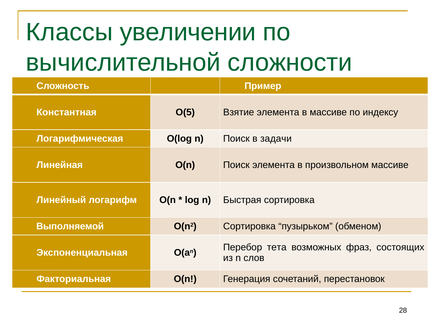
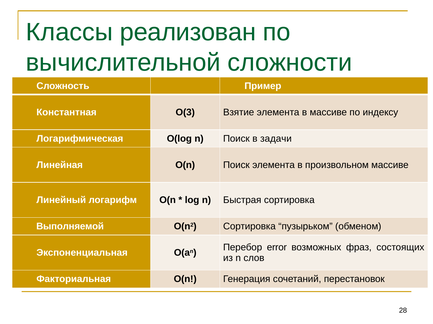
увеличении: увеличении -> реализован
O(5: O(5 -> O(3
тета: тета -> error
